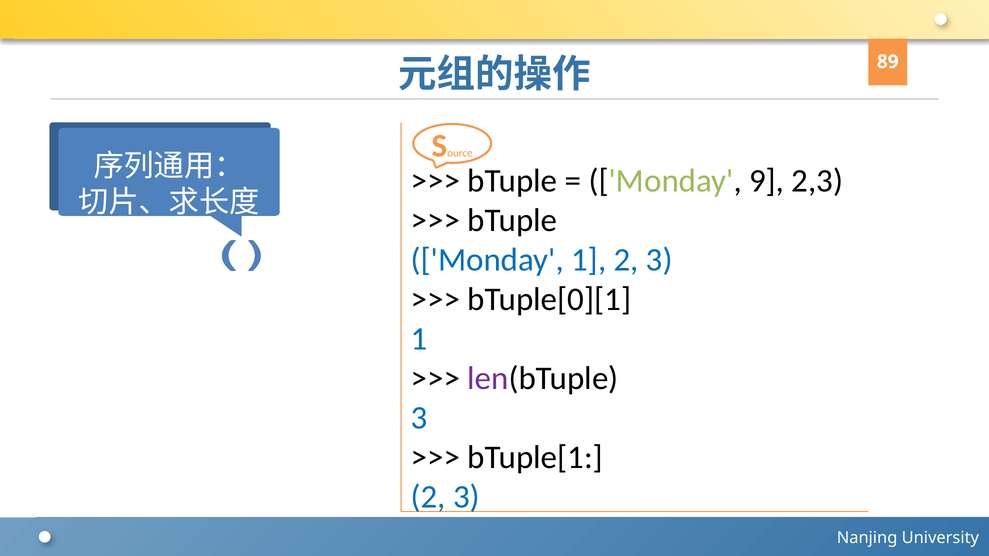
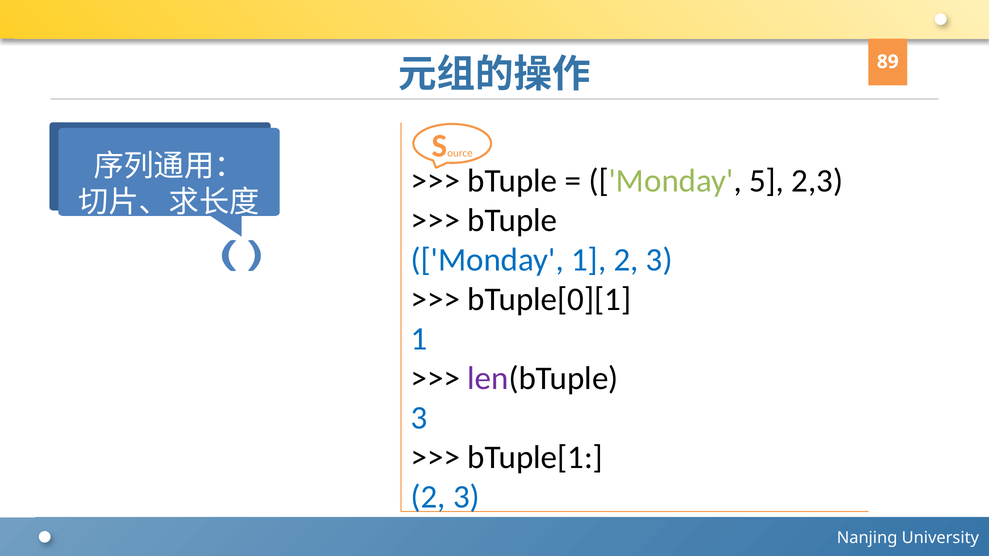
9: 9 -> 5
